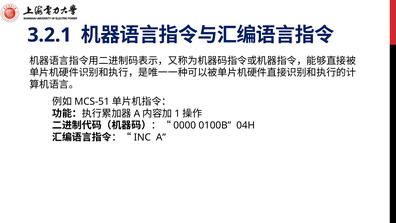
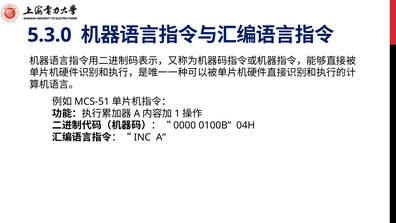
3.2.1: 3.2.1 -> 5.3.0
